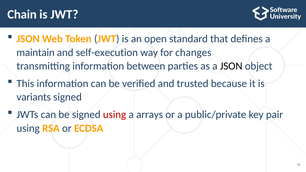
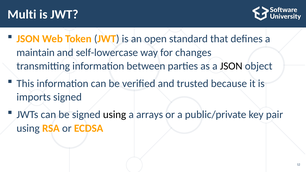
Chain: Chain -> Multi
self-execution: self-execution -> self-lowercase
variants: variants -> imports
using at (115, 115) colour: red -> black
